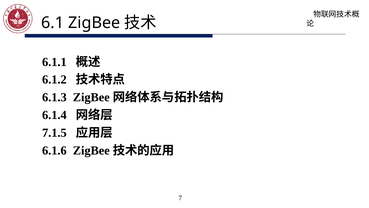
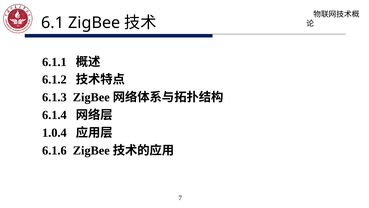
7.1.5: 7.1.5 -> 1.0.4
